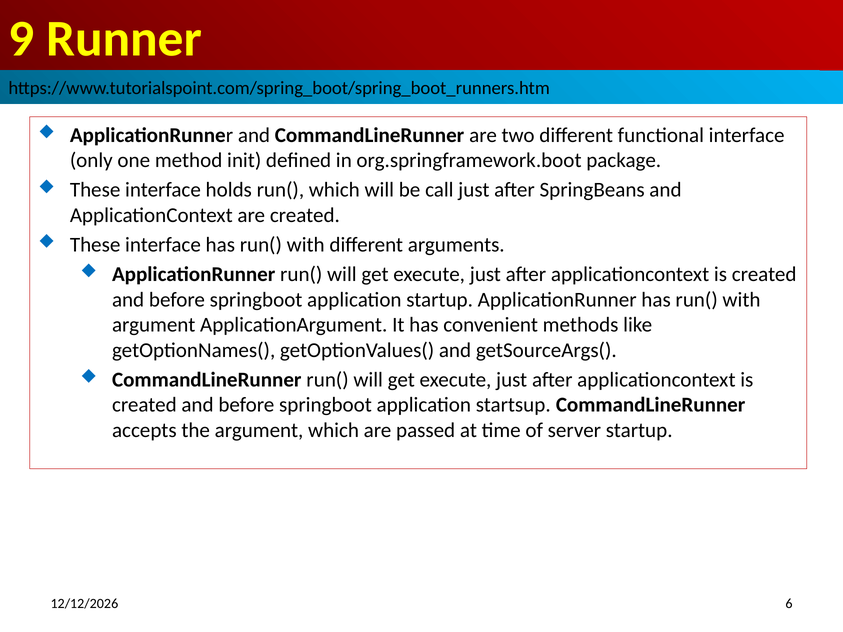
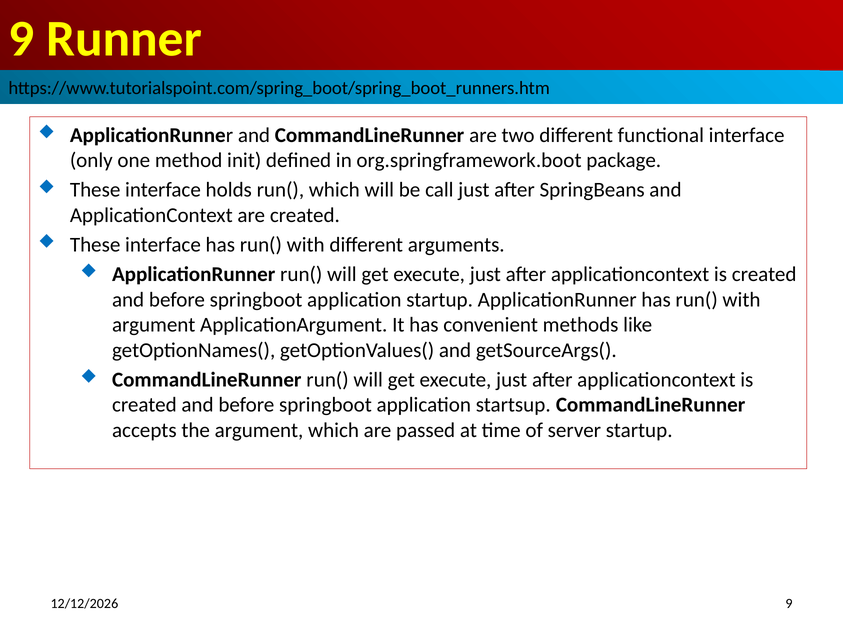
6 at (789, 604): 6 -> 9
